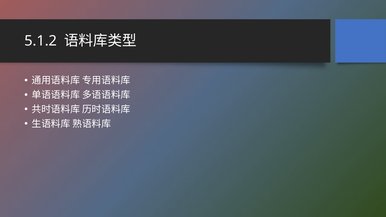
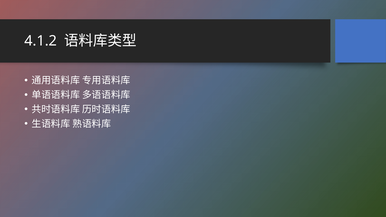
5.1.2: 5.1.2 -> 4.1.2
